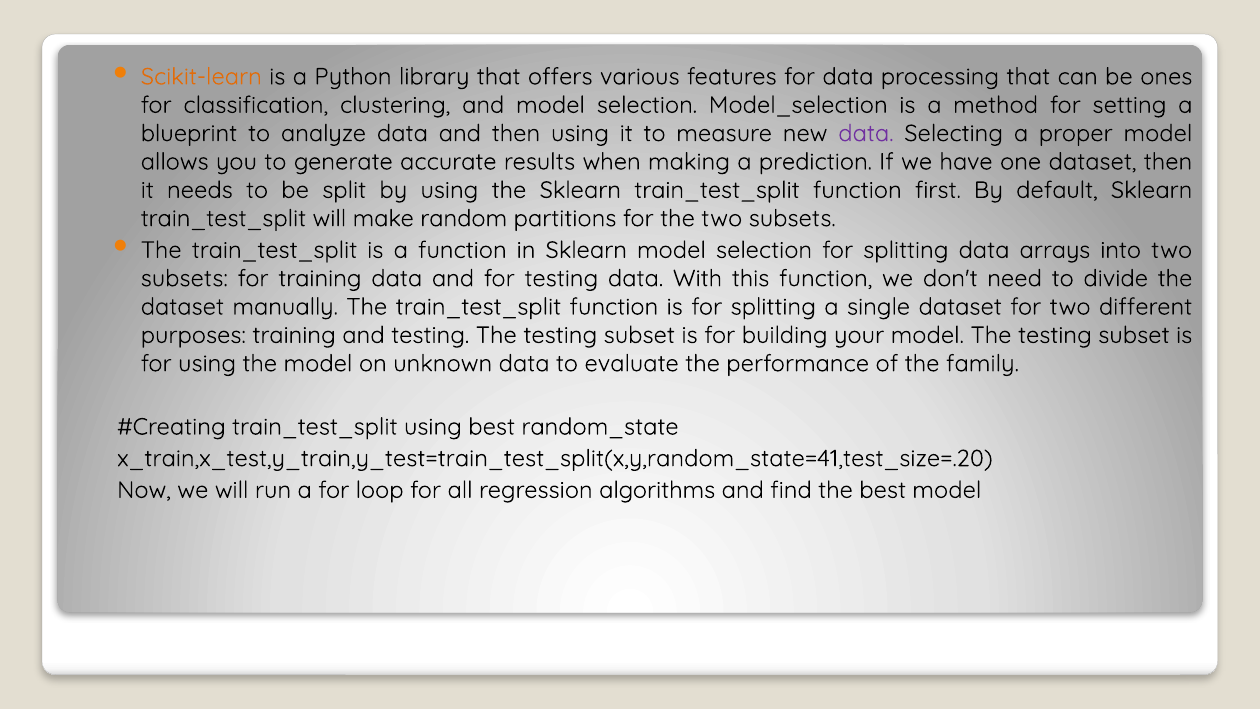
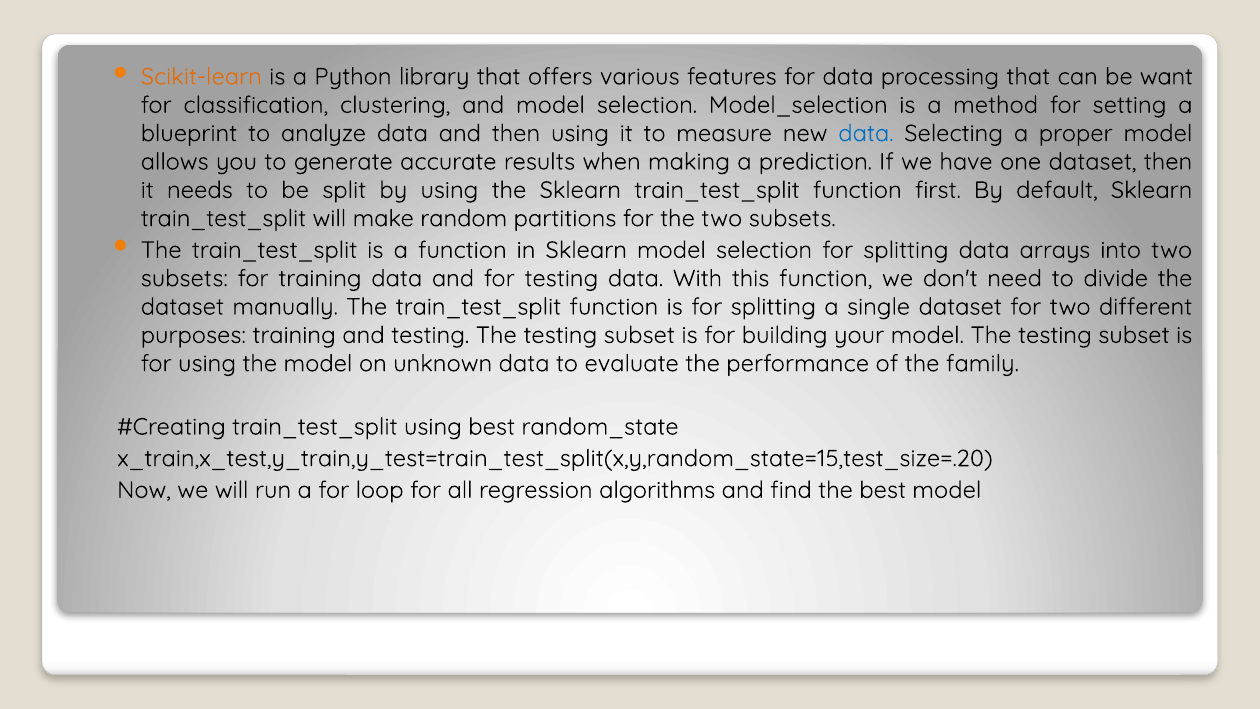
ones: ones -> want
data at (866, 133) colour: purple -> blue
x_train,x_test,y_train,y_test=train_test_split(x,y,random_state=41,test_size=.20: x_train,x_test,y_train,y_test=train_test_split(x,y,random_state=41,test_size=.20 -> x_train,x_test,y_train,y_test=train_test_split(x,y,random_state=15,test_size=.20
